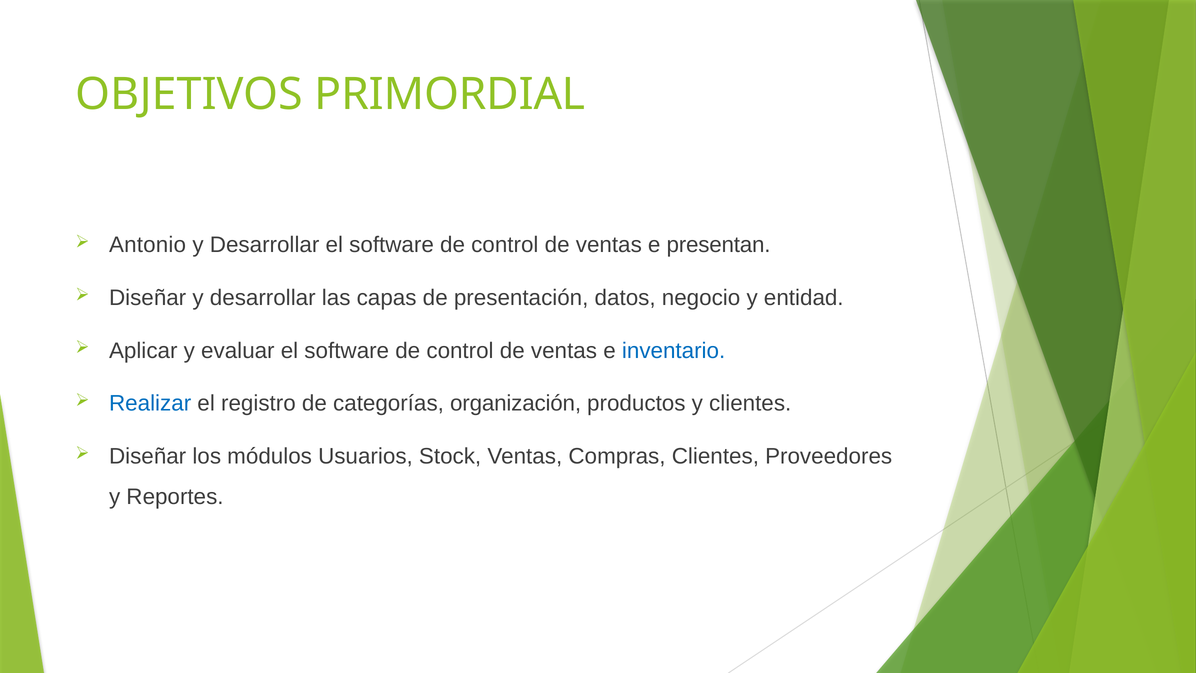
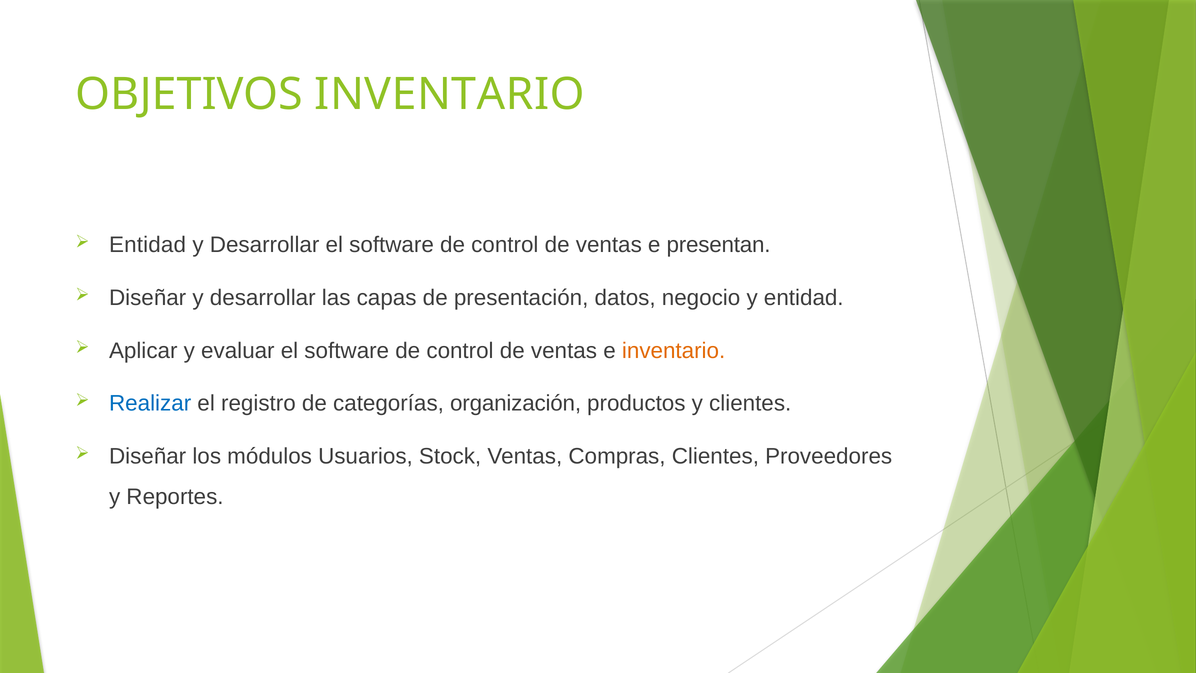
OBJETIVOS PRIMORDIAL: PRIMORDIAL -> INVENTARIO
Antonio at (148, 245): Antonio -> Entidad
inventario at (674, 351) colour: blue -> orange
